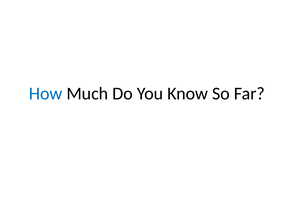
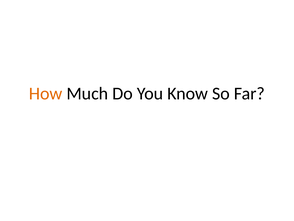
How colour: blue -> orange
